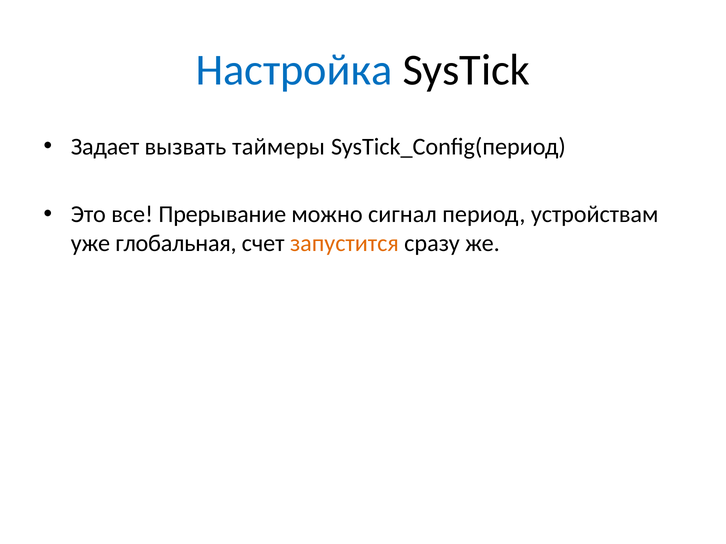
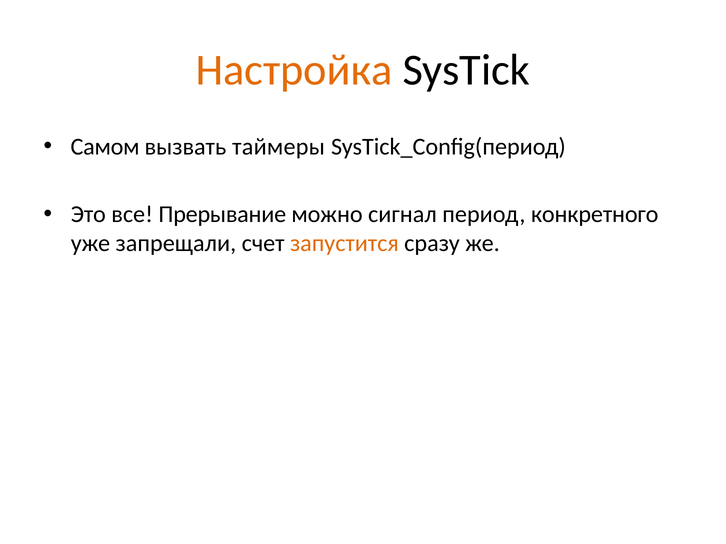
Настройка colour: blue -> orange
Задает: Задает -> Самом
устройствам: устройствам -> конкретного
глобальная: глобальная -> запрещали
